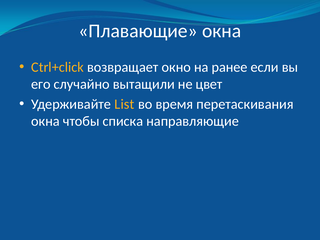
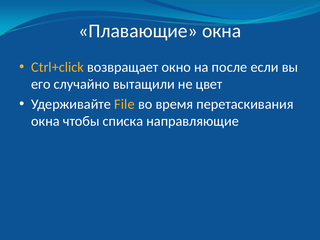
ранее: ранее -> после
List: List -> File
